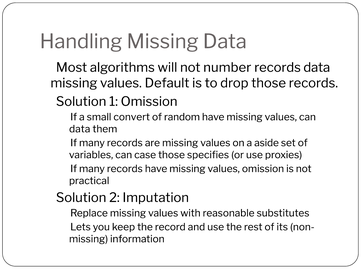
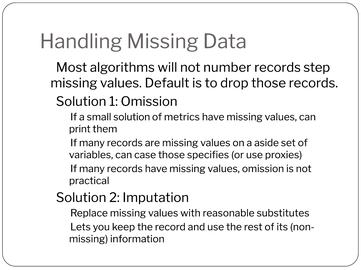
records data: data -> step
convert: convert -> solution
random: random -> metrics
data at (80, 129): data -> print
